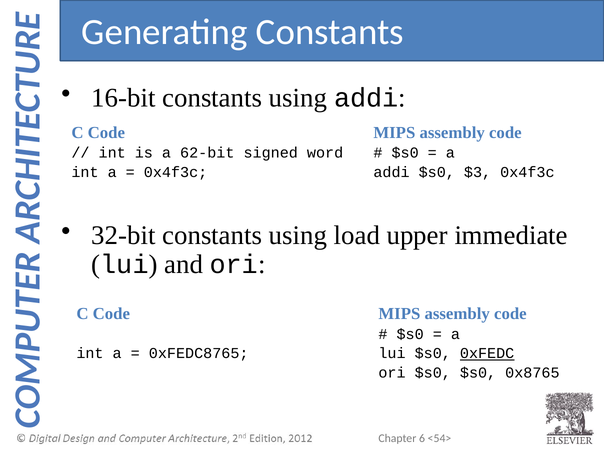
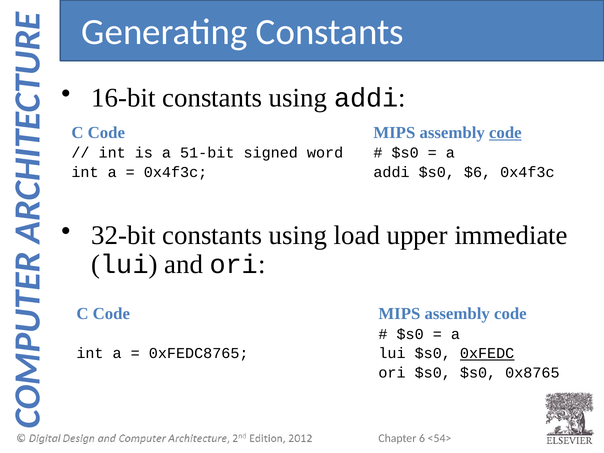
code at (505, 133) underline: none -> present
62-bit: 62-bit -> 51-bit
$3: $3 -> $6
